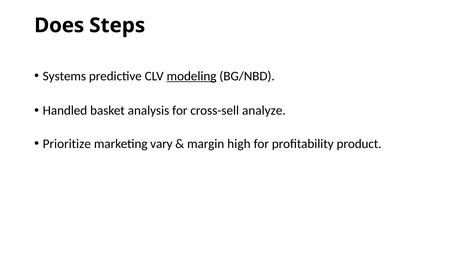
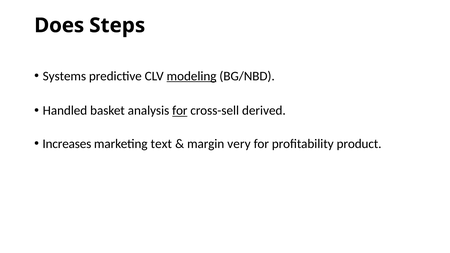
for at (180, 111) underline: none -> present
analyze: analyze -> derived
Prioritize: Prioritize -> Increases
vary: vary -> text
high: high -> very
